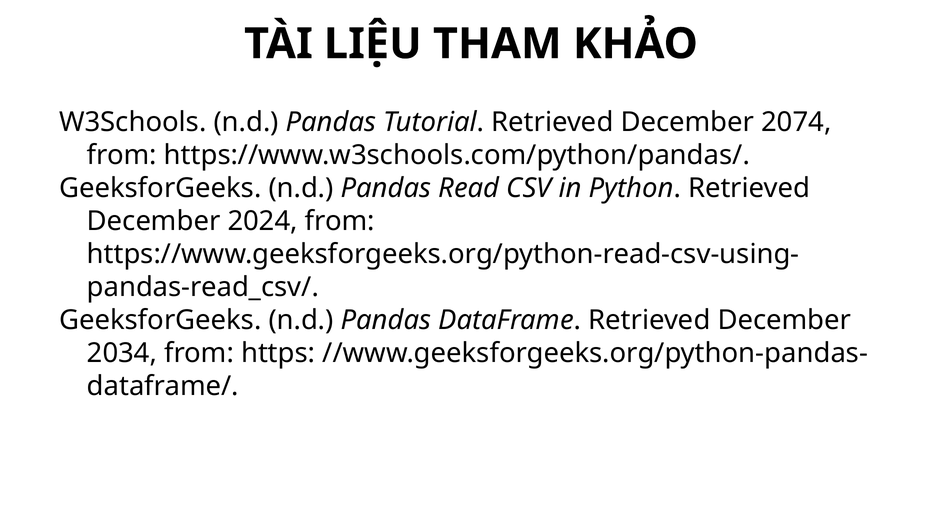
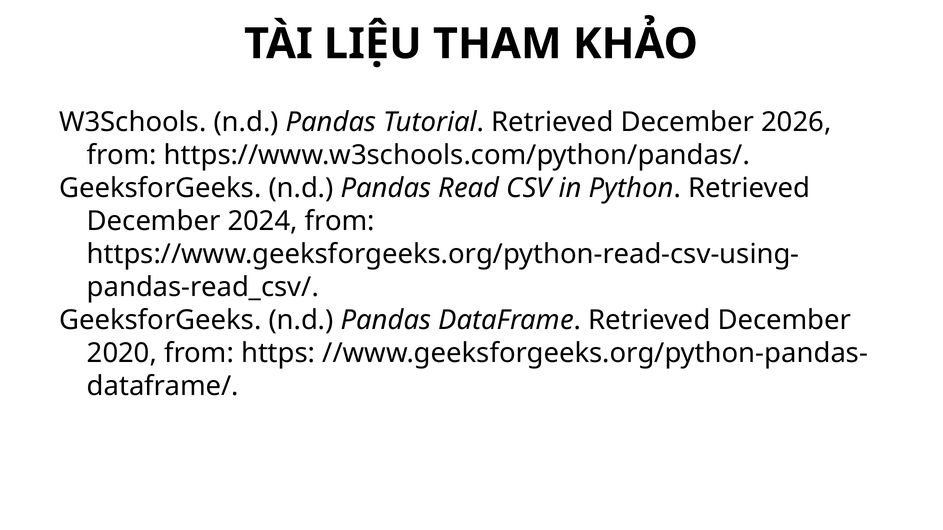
2074: 2074 -> 2026
2034: 2034 -> 2020
